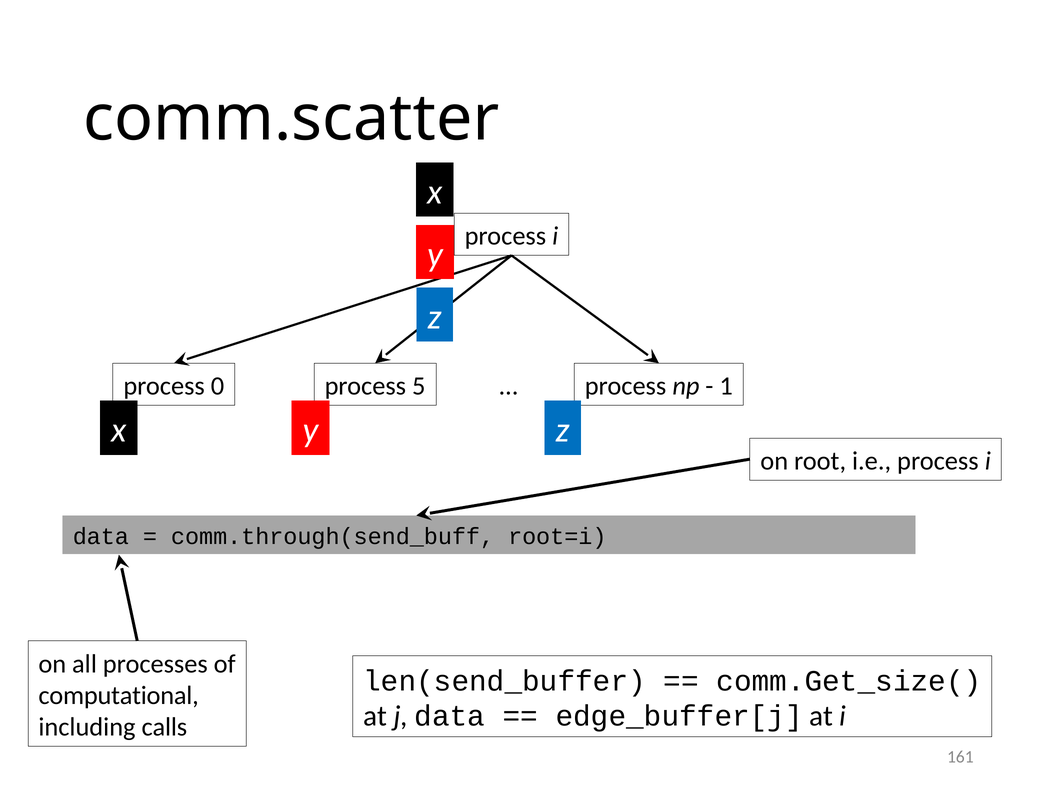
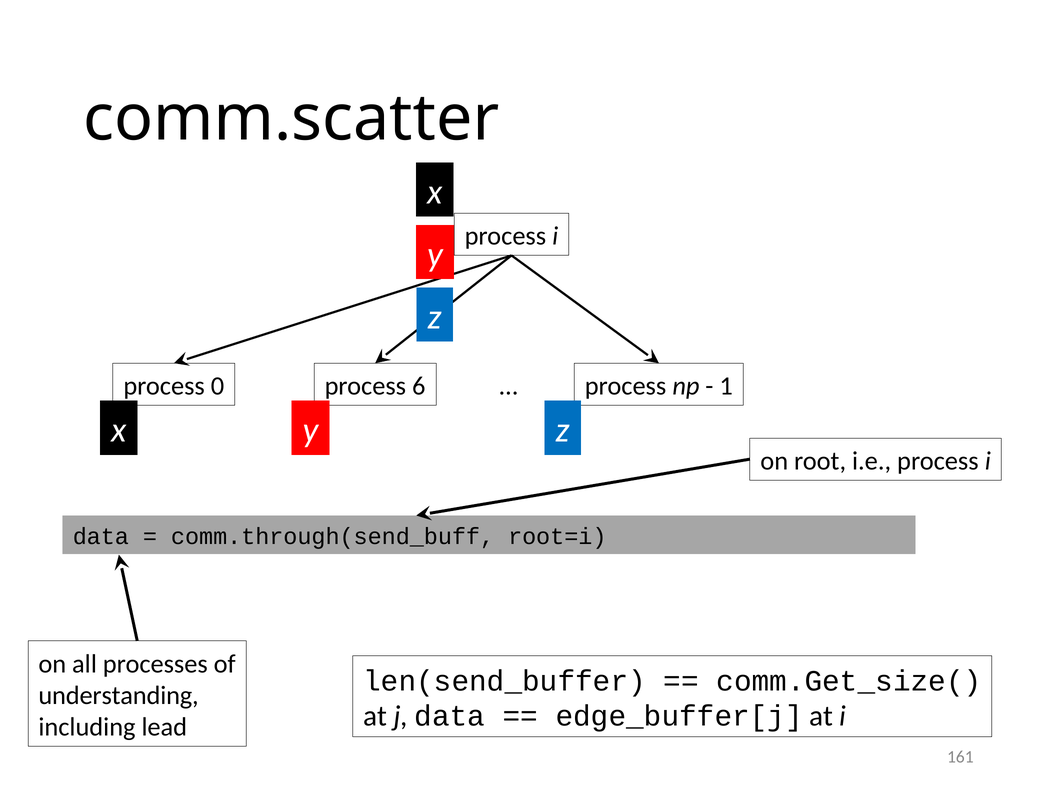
5: 5 -> 6
computational: computational -> understanding
calls: calls -> lead
